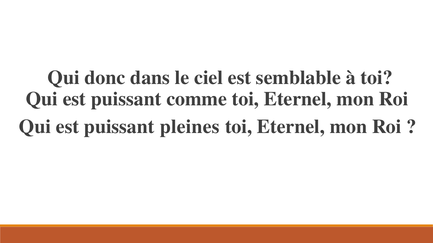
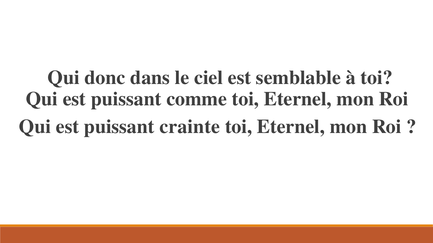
pleines: pleines -> crainte
